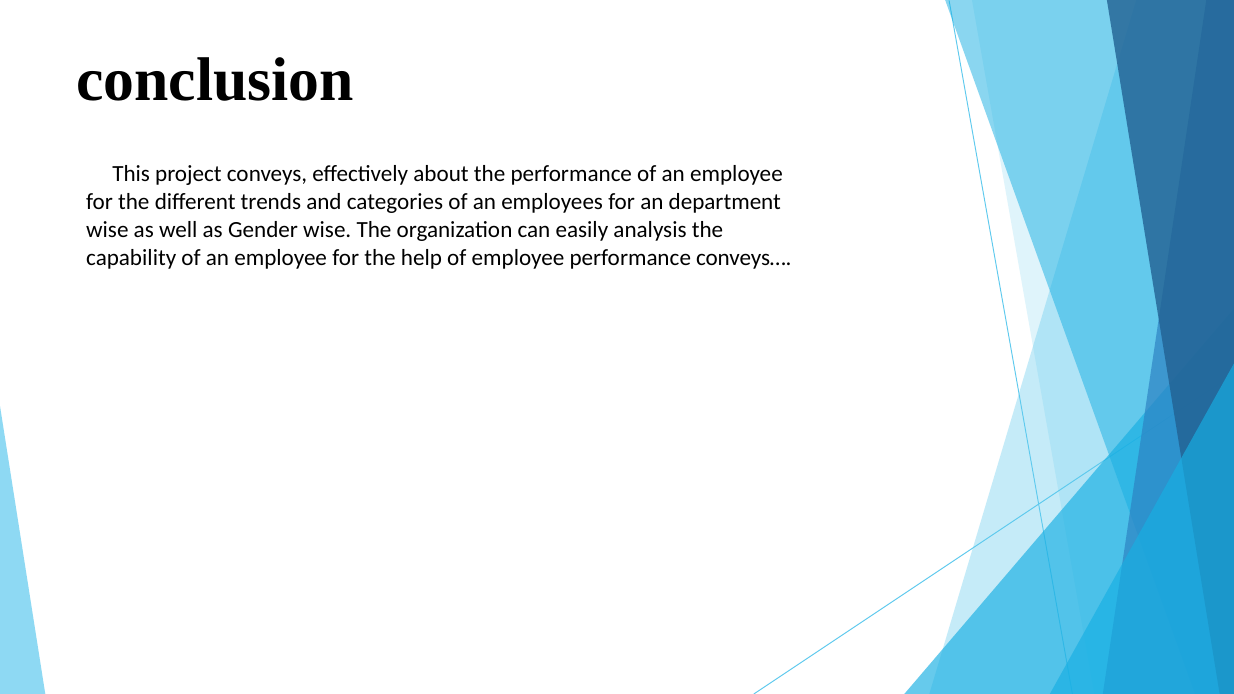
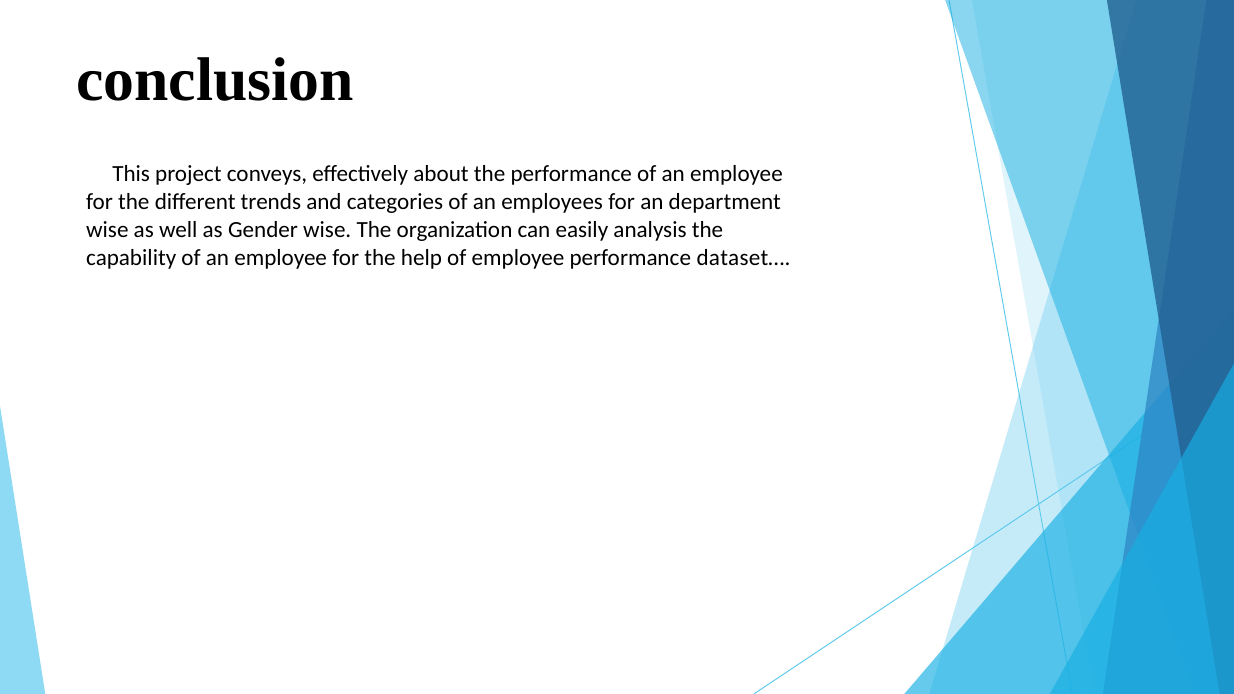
conveys…: conveys… -> dataset…
